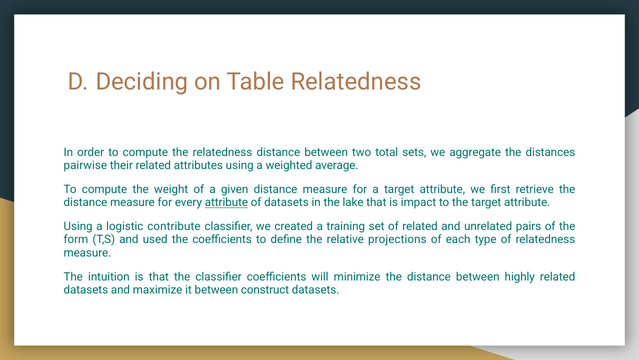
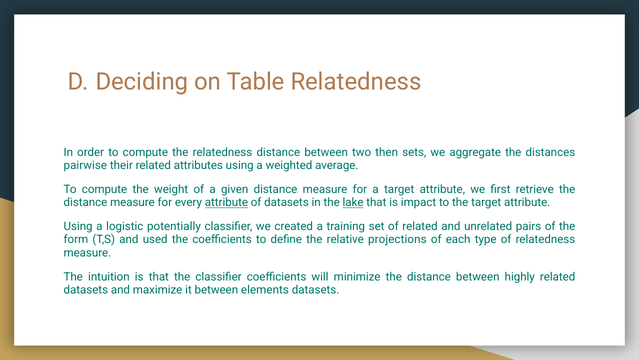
total: total -> then
lake underline: none -> present
contribute: contribute -> potentially
construct: construct -> elements
